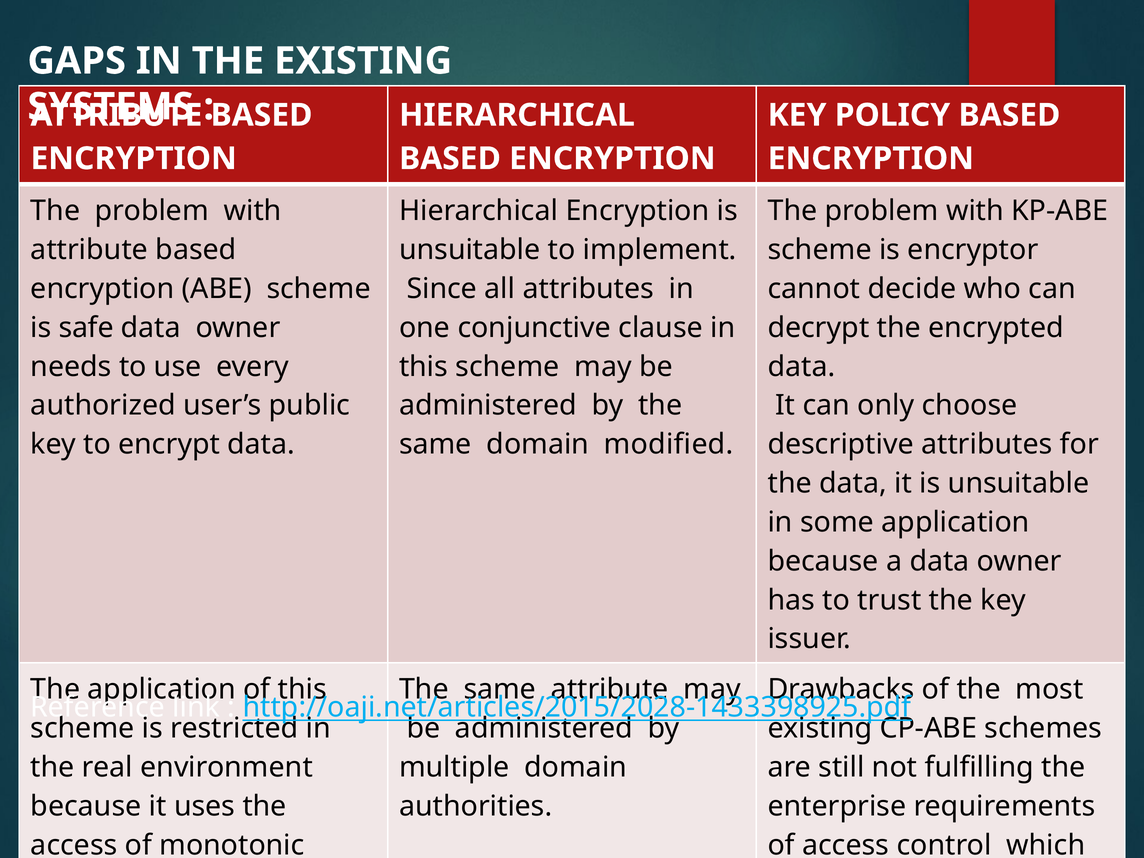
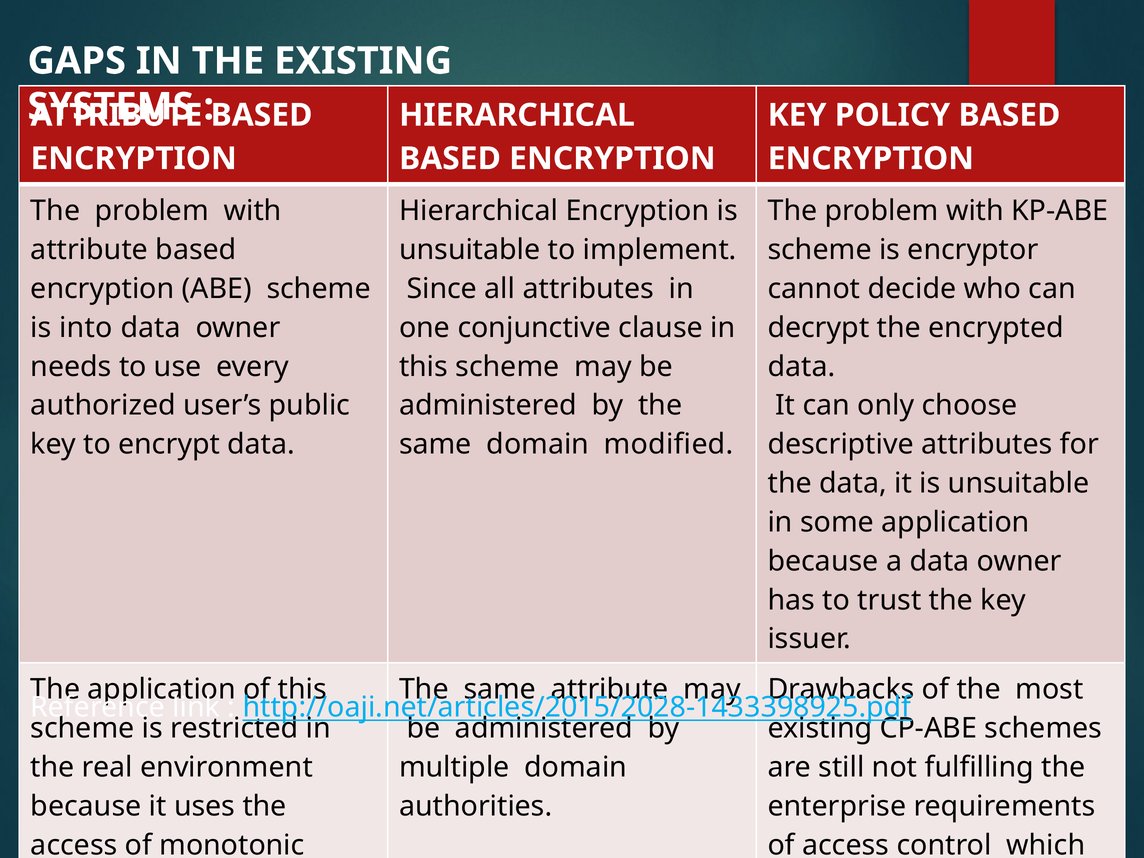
safe: safe -> into
